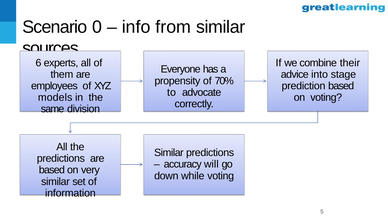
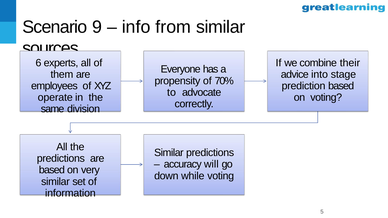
0: 0 -> 9
models: models -> operate
